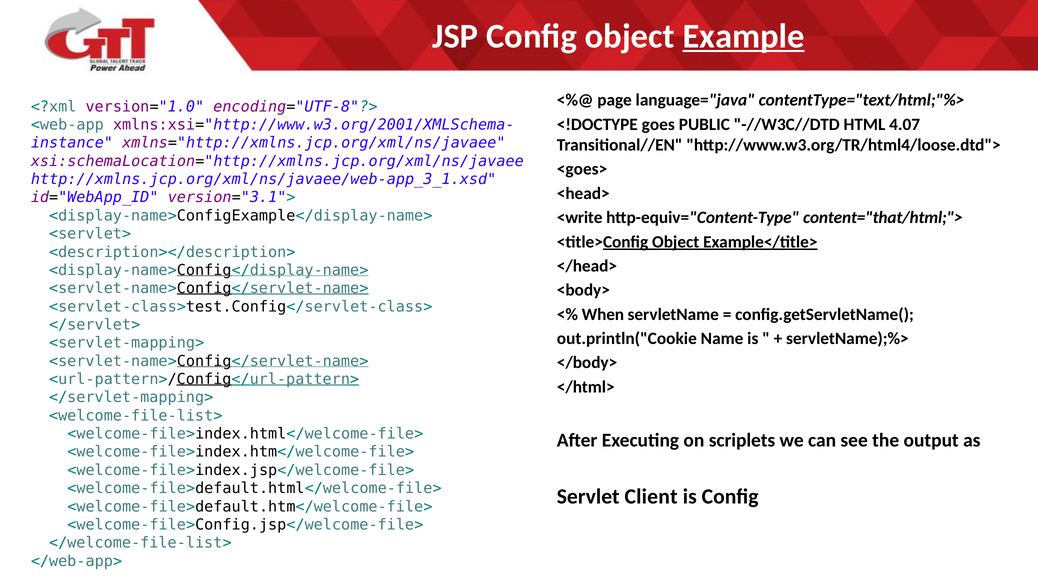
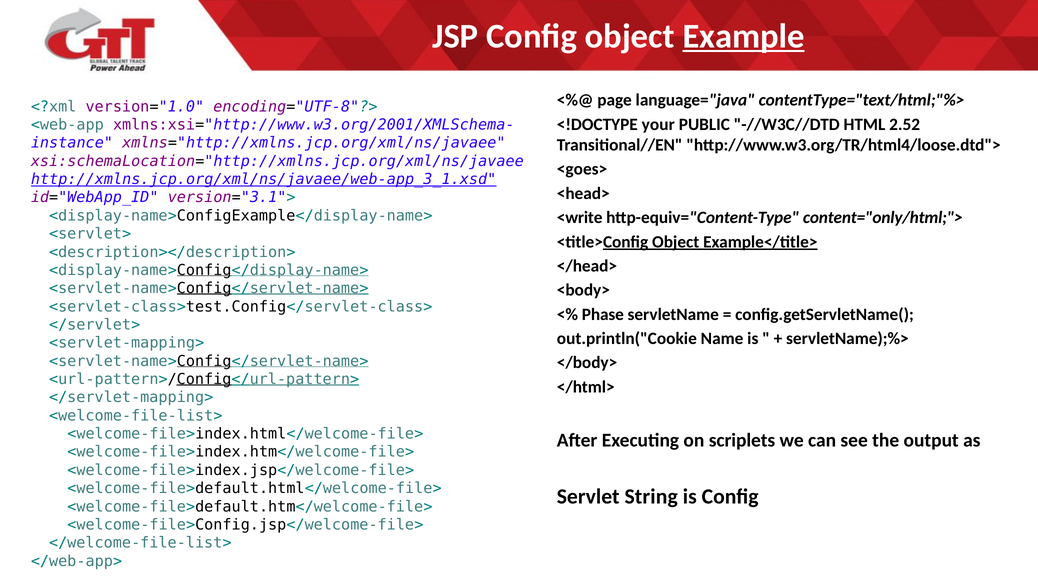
goes: goes -> your
4.07: 4.07 -> 2.52
http://xmlns.jcp.org/xml/ns/javaee/web-app_3_1.xsd underline: none -> present
content="that/html;">: content="that/html;"> -> content="only/html;">
When: When -> Phase
Client: Client -> String
